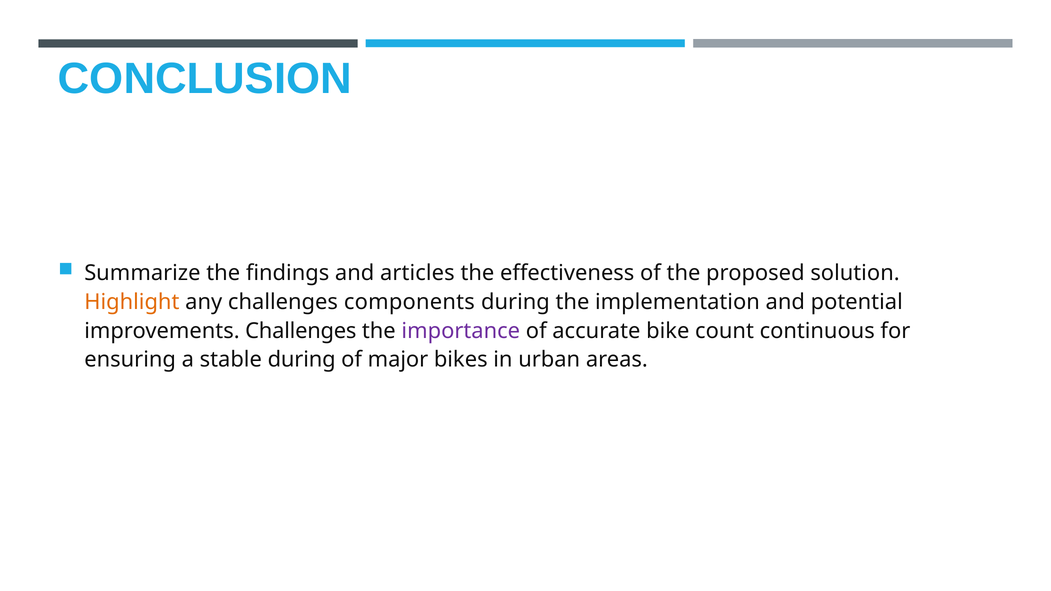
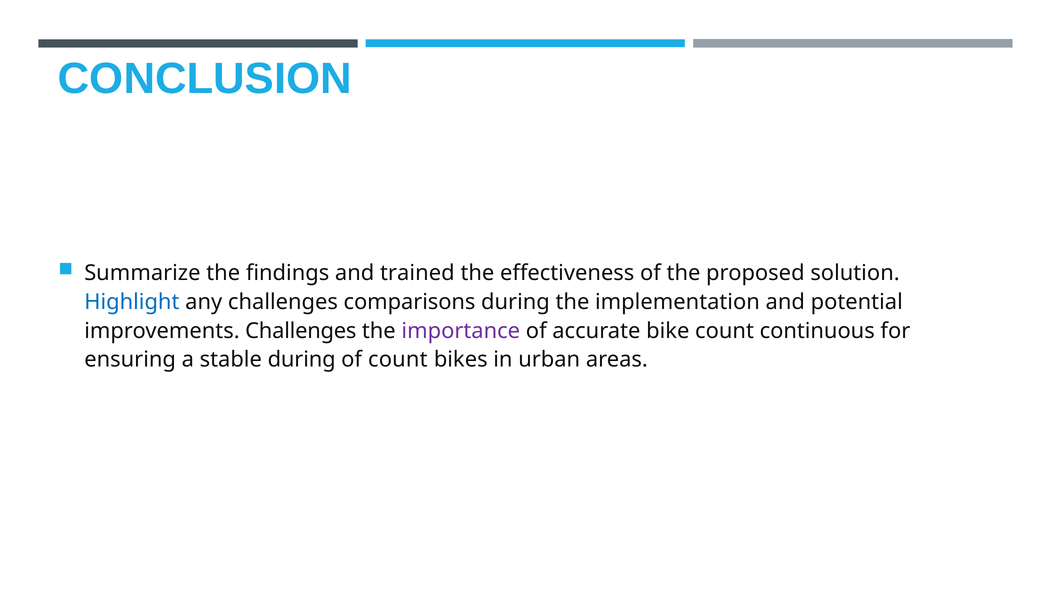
articles: articles -> trained
Highlight colour: orange -> blue
components: components -> comparisons
of major: major -> count
